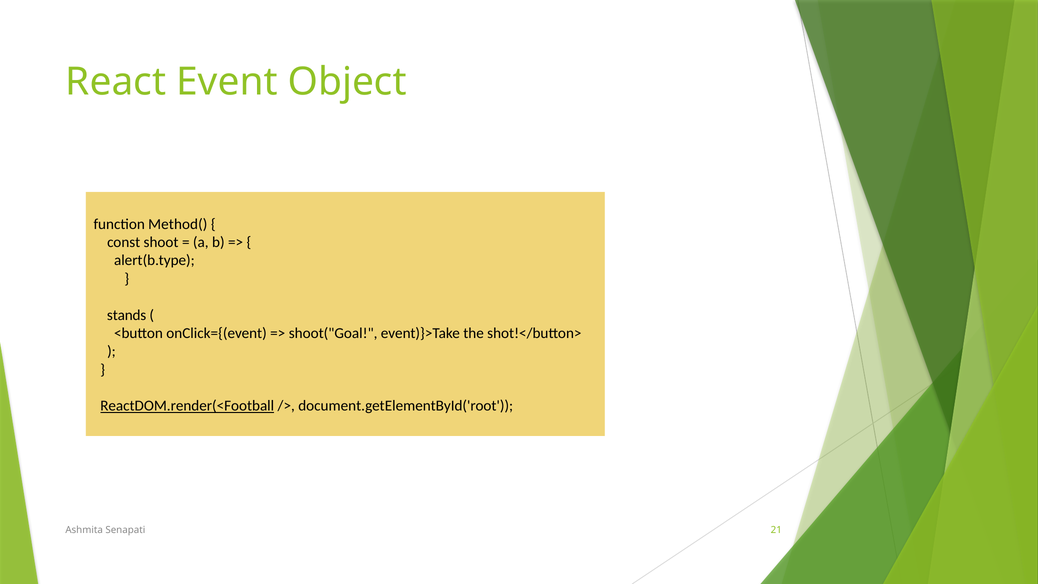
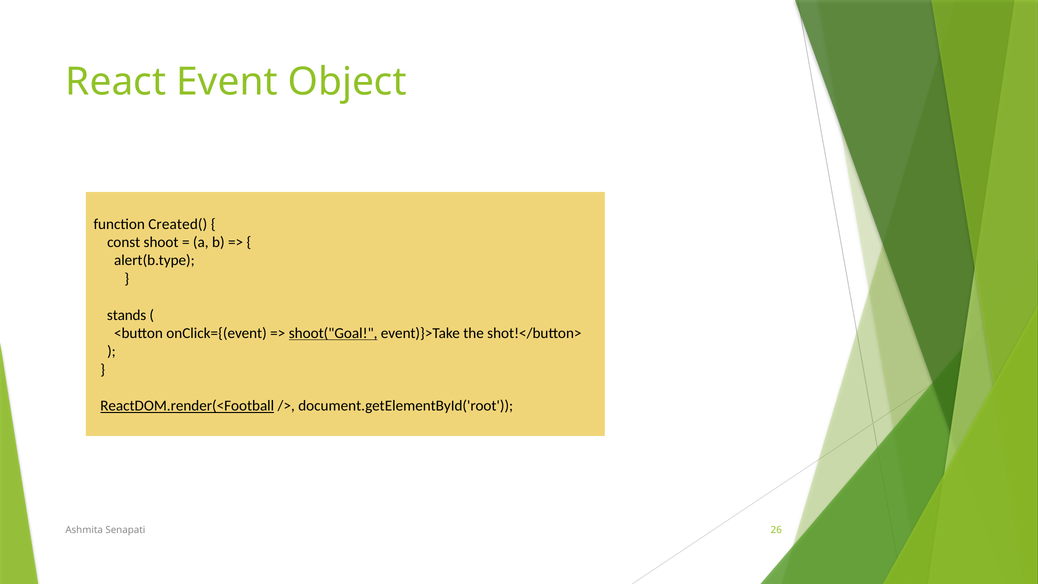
Method(: Method( -> Created(
shoot("Goal underline: none -> present
21: 21 -> 26
